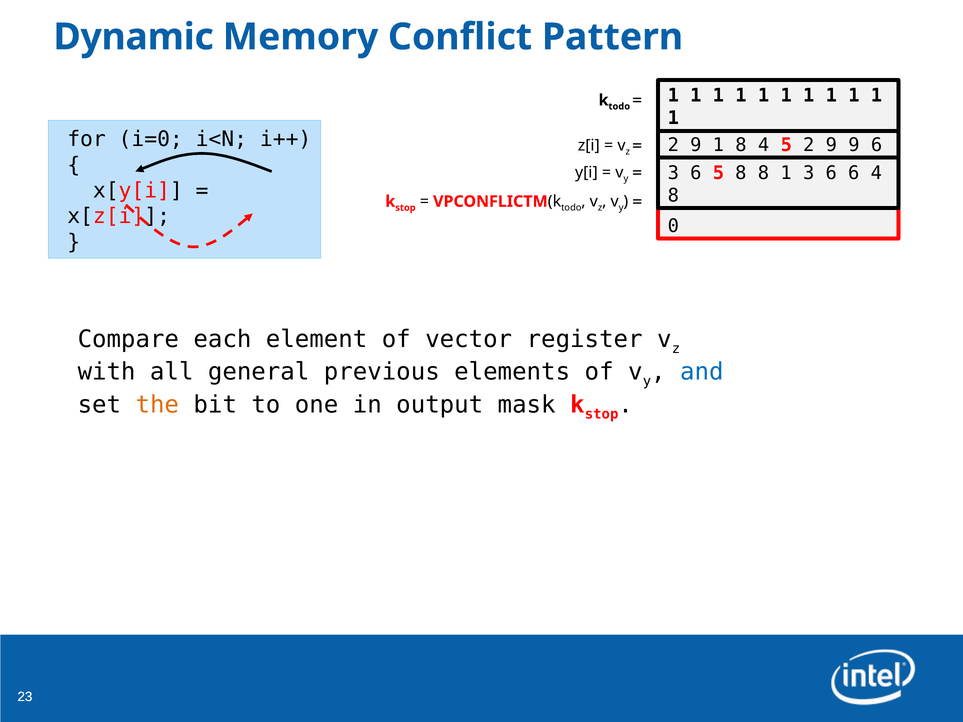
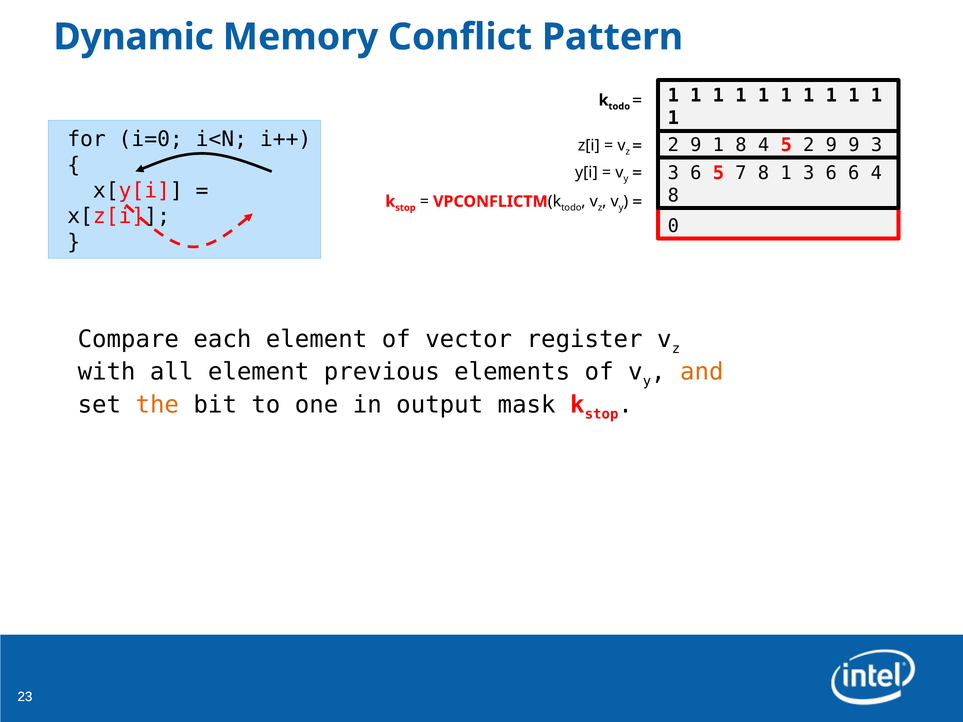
9 6: 6 -> 3
5 8: 8 -> 7
all general: general -> element
and colour: blue -> orange
